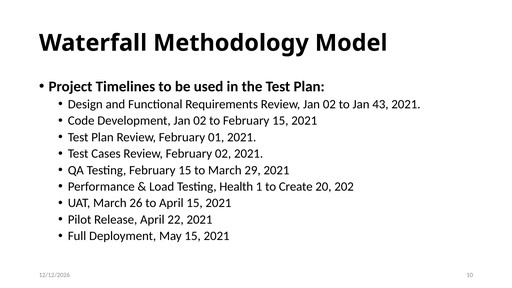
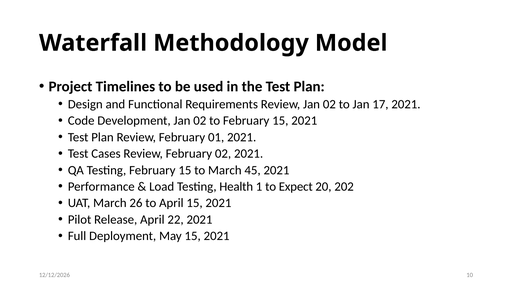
43: 43 -> 17
29: 29 -> 45
Create: Create -> Expect
